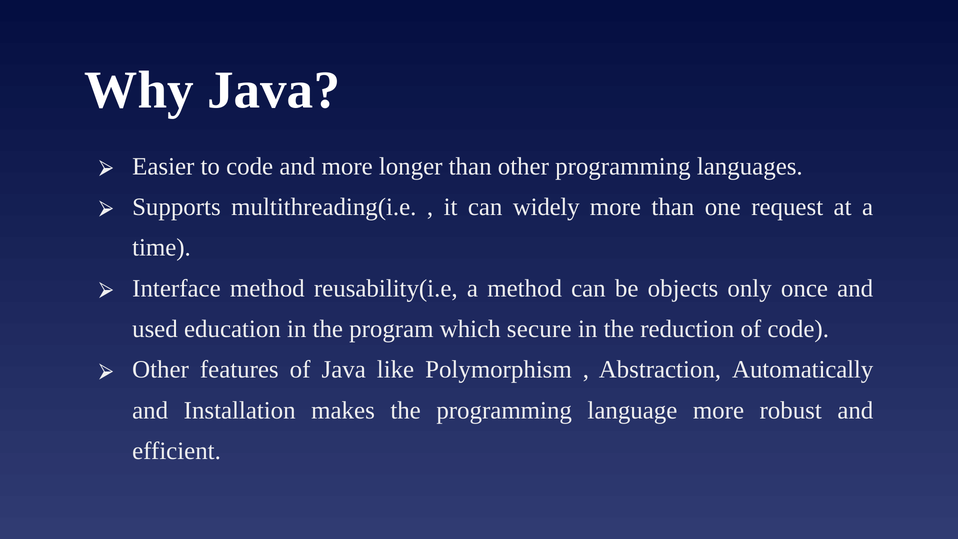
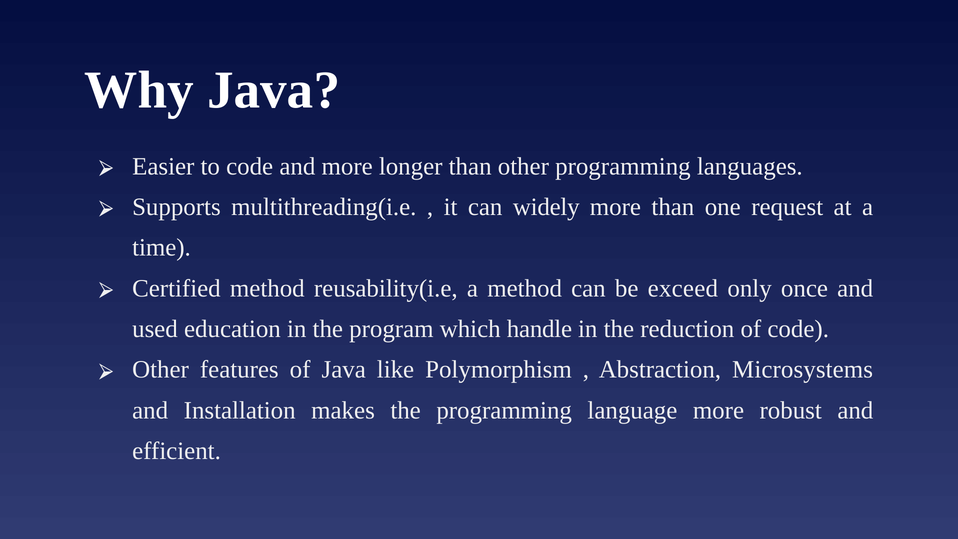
Interface: Interface -> Certified
objects: objects -> exceed
secure: secure -> handle
Automatically: Automatically -> Microsystems
